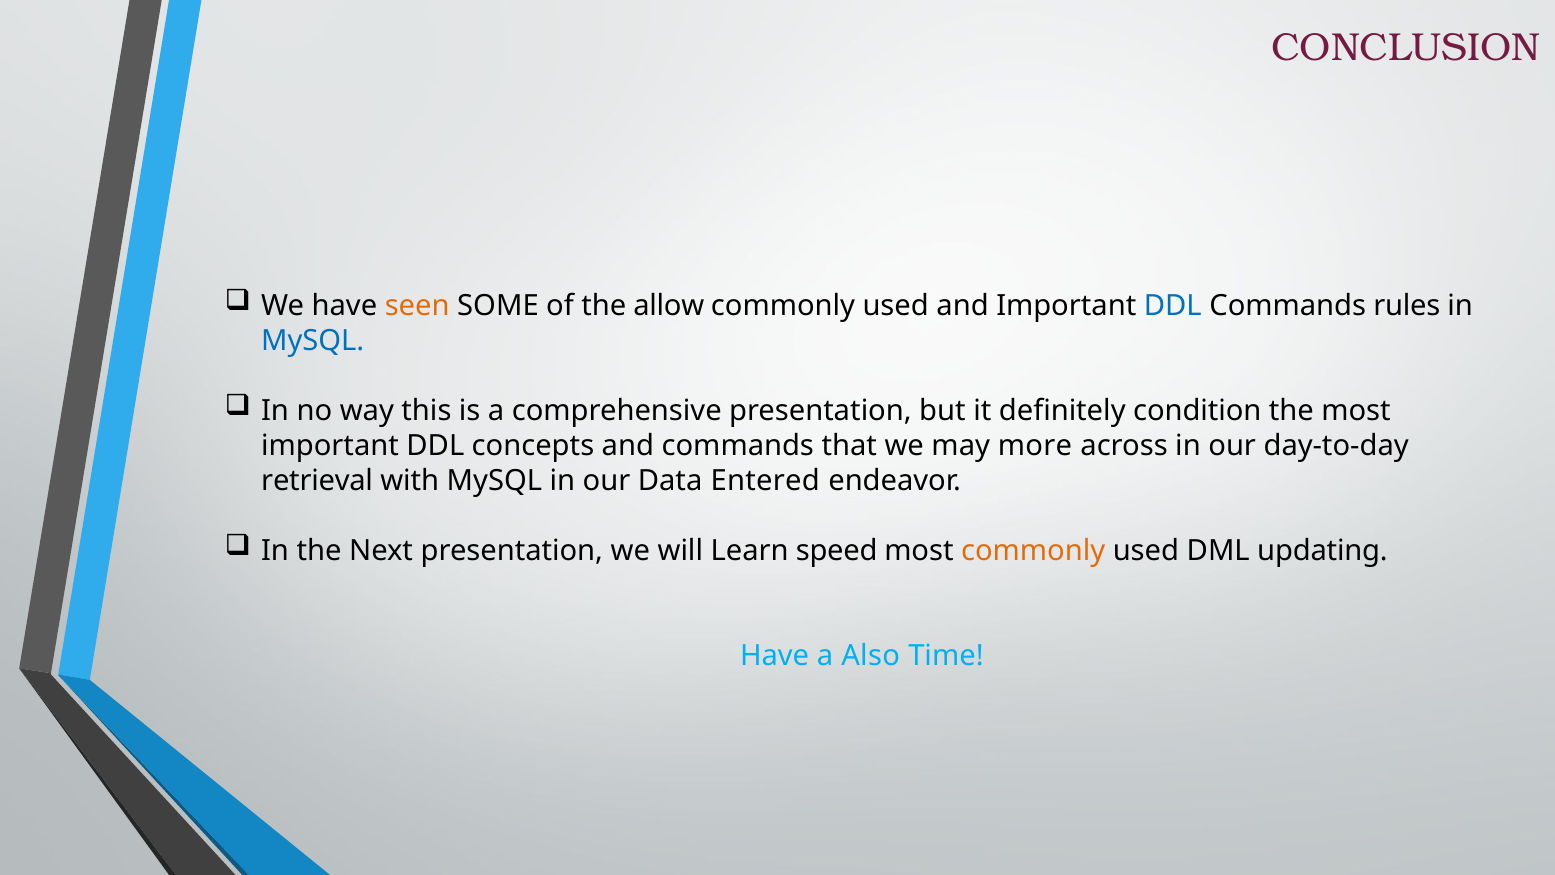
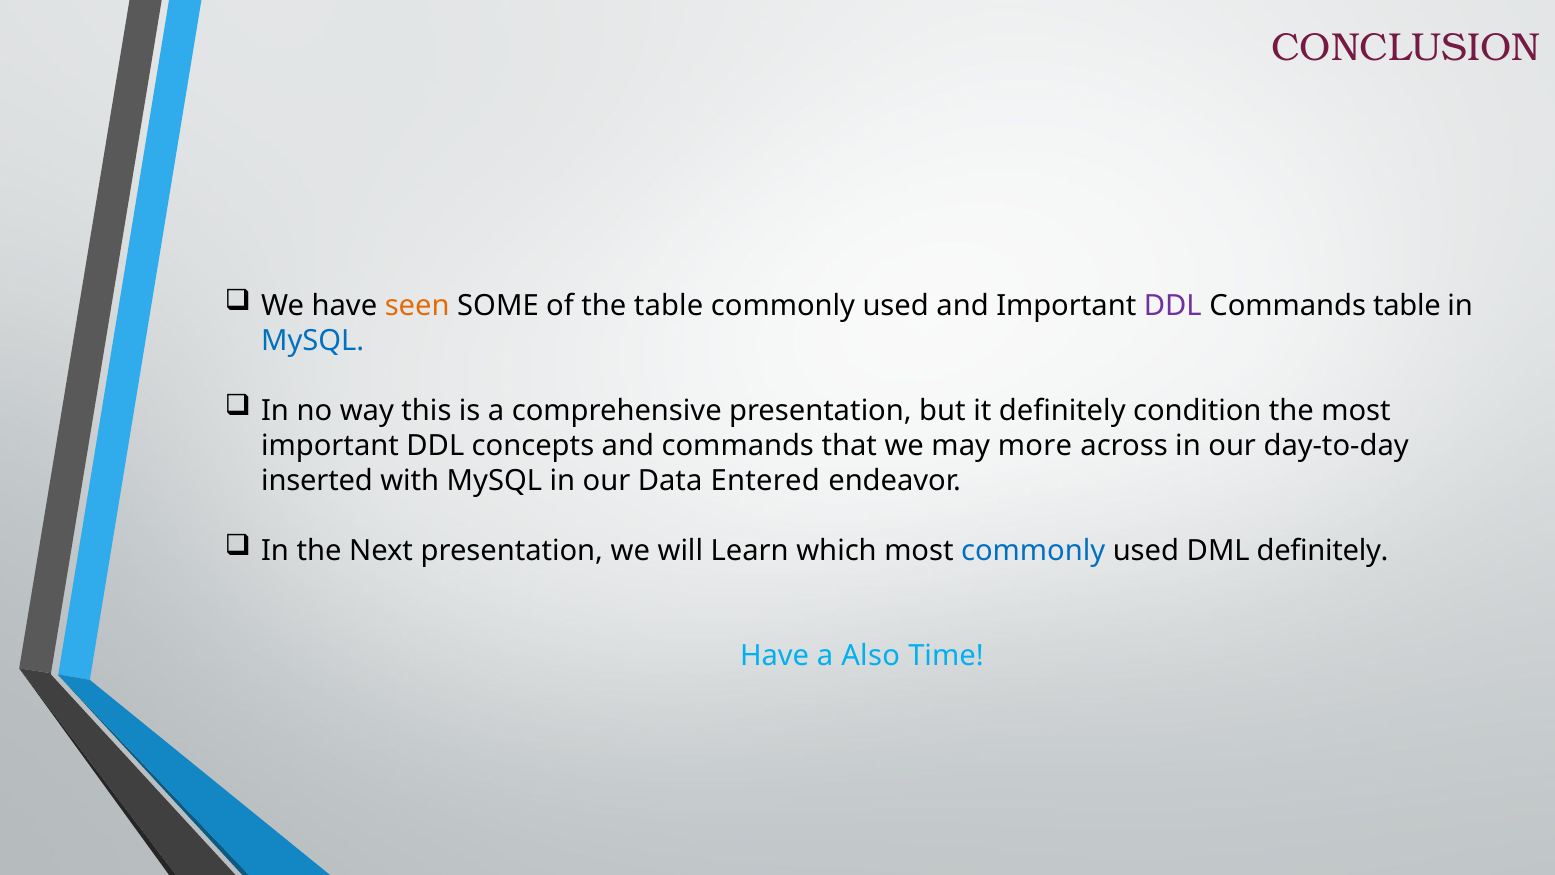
the allow: allow -> table
DDL at (1173, 306) colour: blue -> purple
Commands rules: rules -> table
retrieval: retrieval -> inserted
speed: speed -> which
commonly at (1033, 551) colour: orange -> blue
DML updating: updating -> definitely
